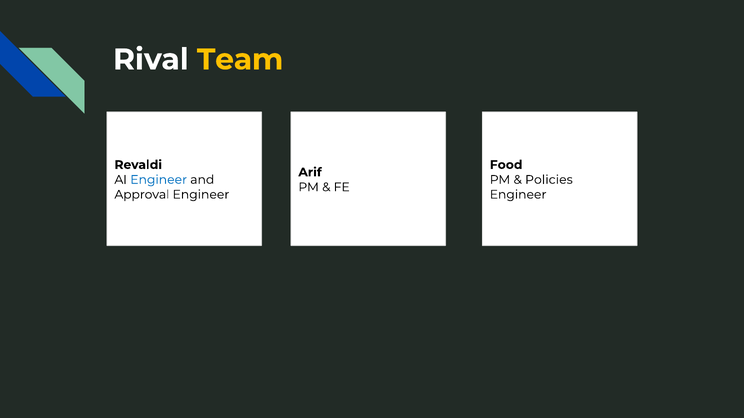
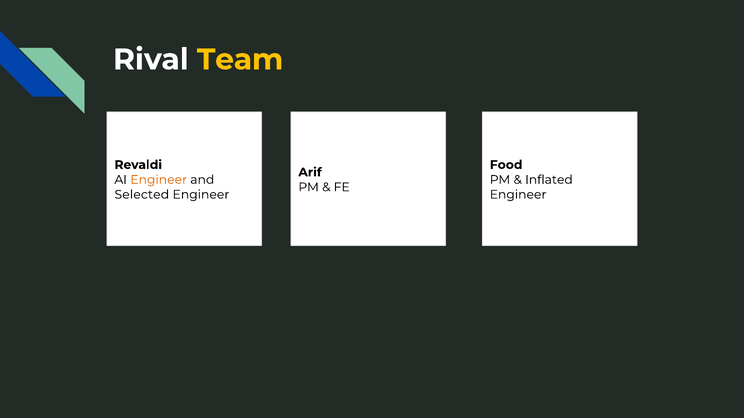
Engineer at (159, 180) colour: blue -> orange
Policies: Policies -> Inflated
Approval: Approval -> Selected
